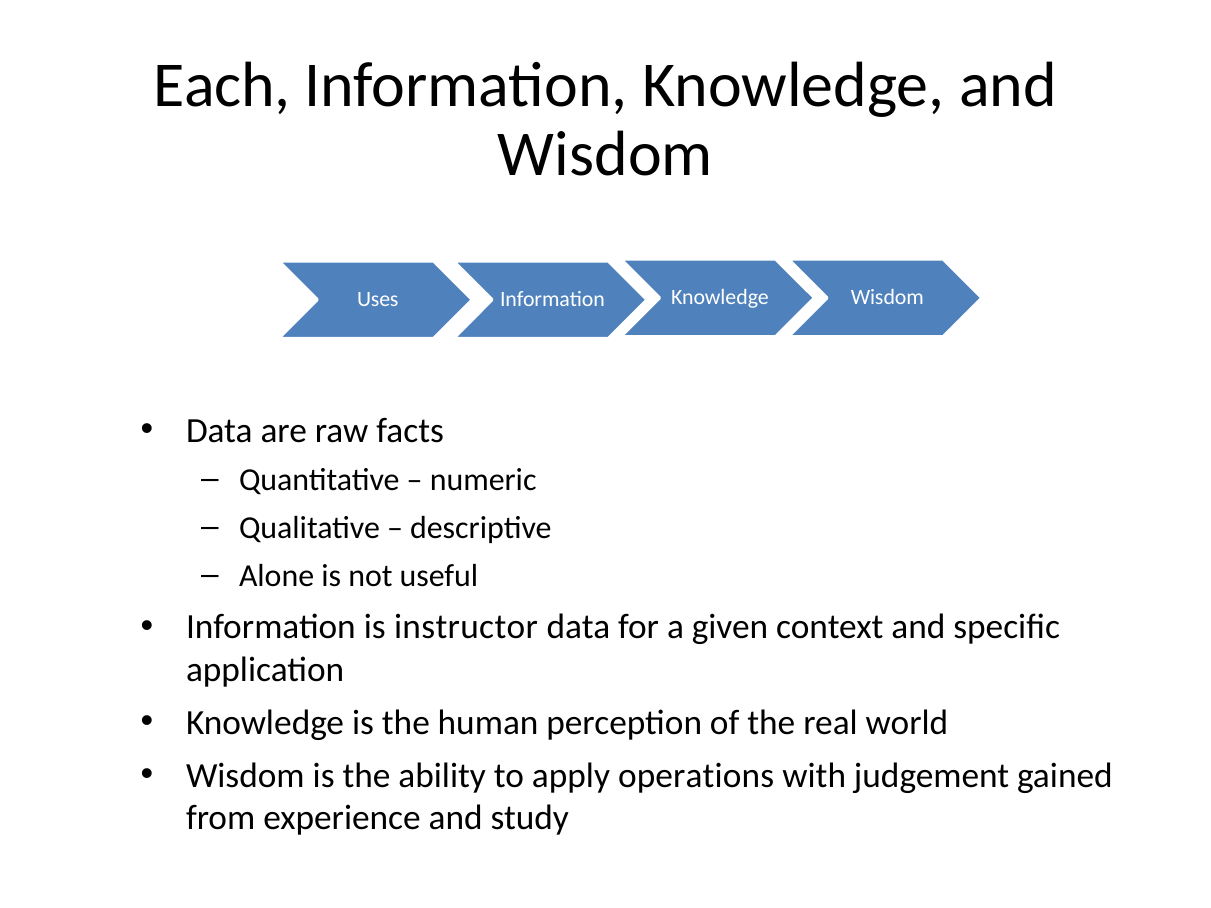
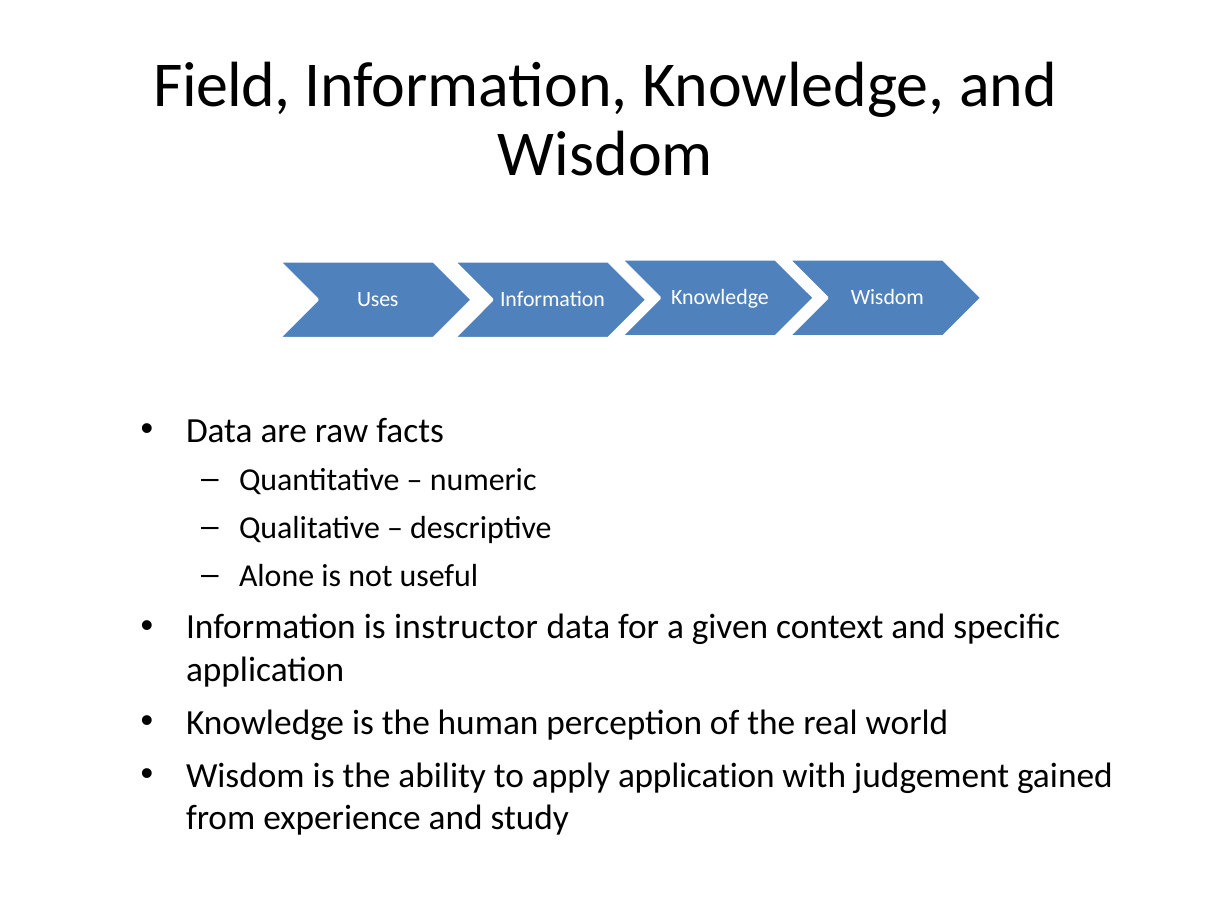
Each: Each -> Field
apply operations: operations -> application
